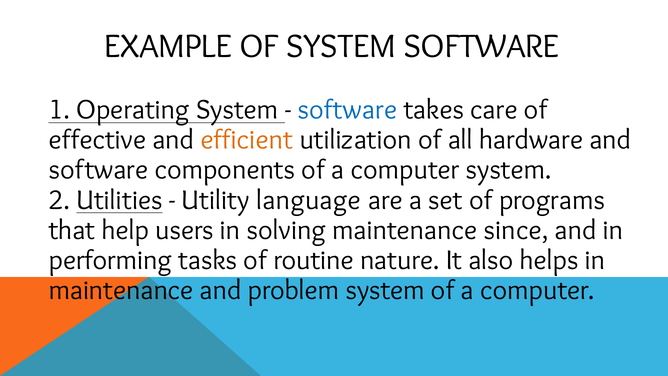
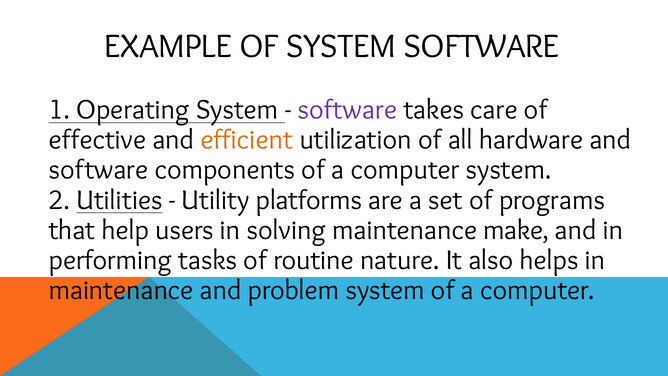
software at (347, 110) colour: blue -> purple
language: language -> platforms
since: since -> make
